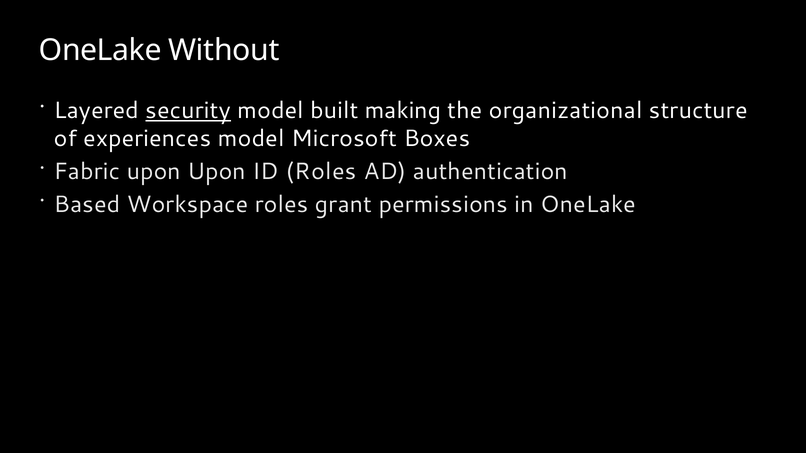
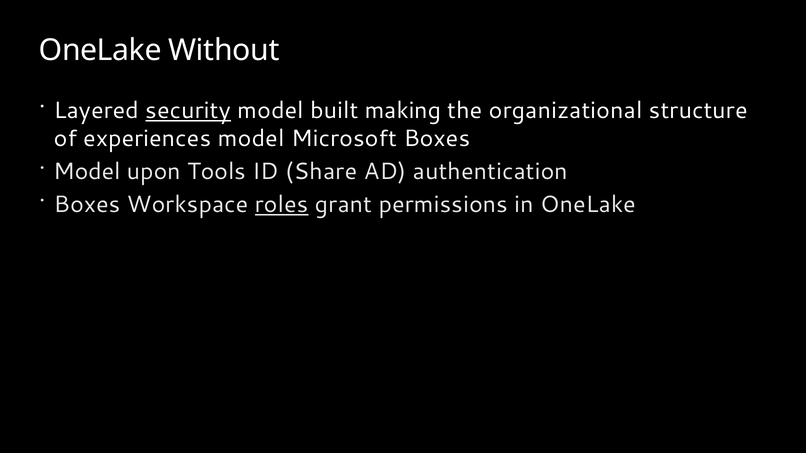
Fabric at (87, 172): Fabric -> Model
upon Upon: Upon -> Tools
ID Roles: Roles -> Share
Based at (87, 205): Based -> Boxes
roles at (282, 205) underline: none -> present
